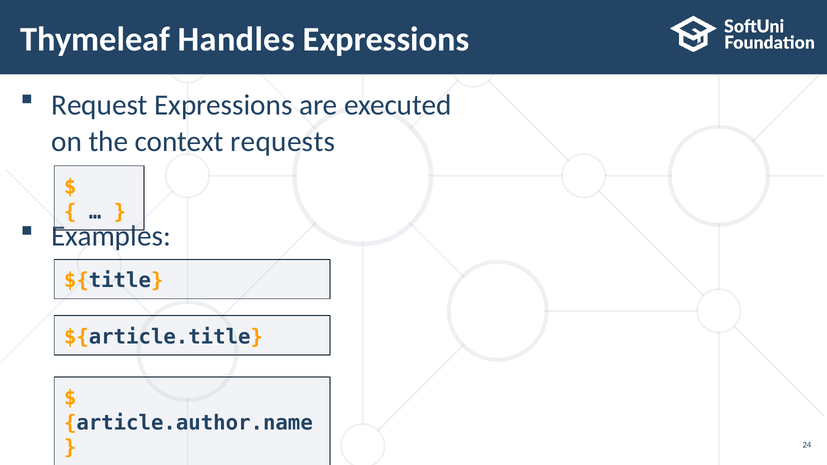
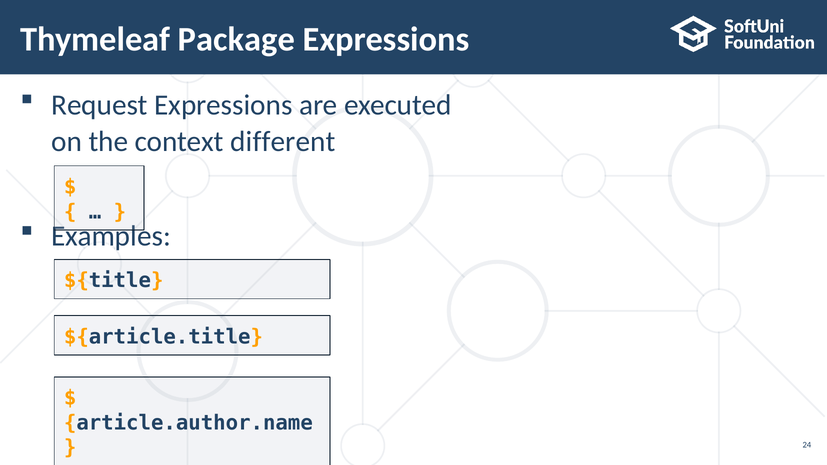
Handles: Handles -> Package
requests: requests -> different
